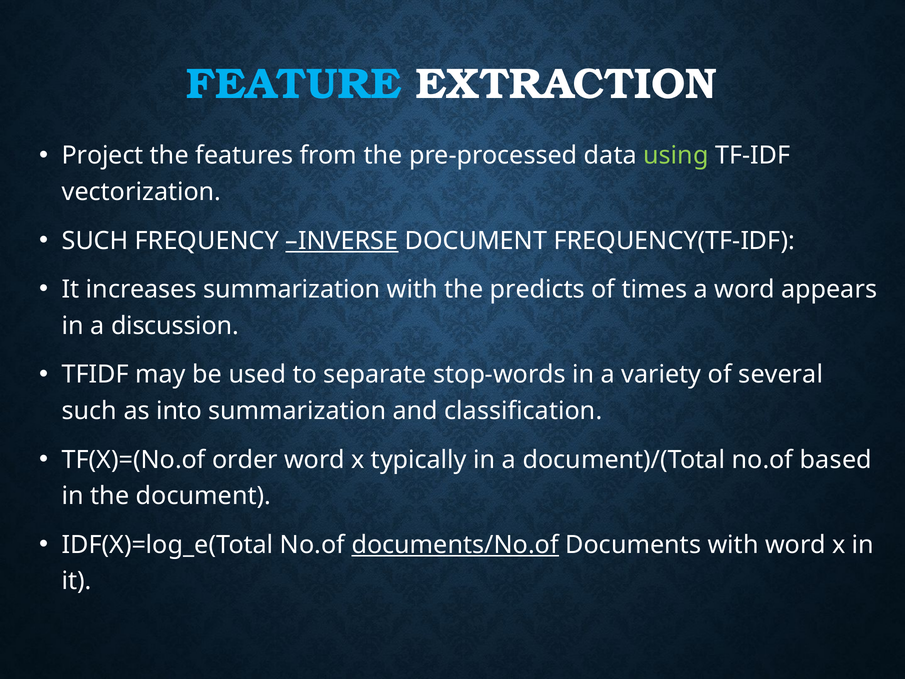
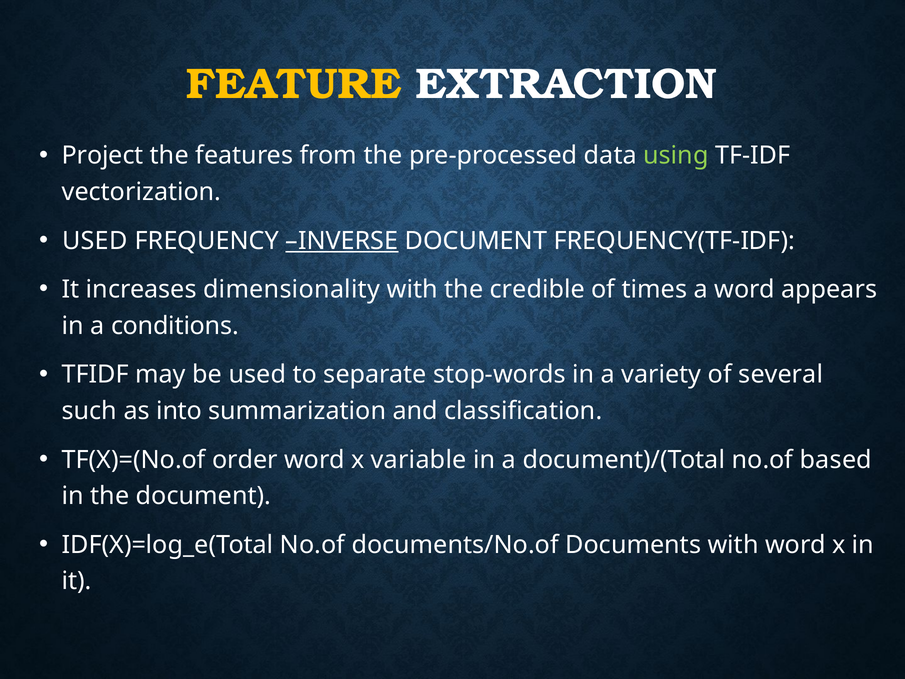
FEATURE colour: light blue -> yellow
SUCH at (95, 241): SUCH -> USED
increases summarization: summarization -> dimensionality
predicts: predicts -> credible
discussion: discussion -> conditions
typically: typically -> variable
documents/No.of underline: present -> none
